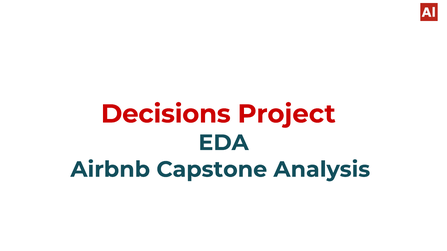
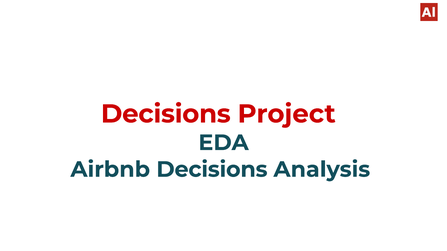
Airbnb Capstone: Capstone -> Decisions
